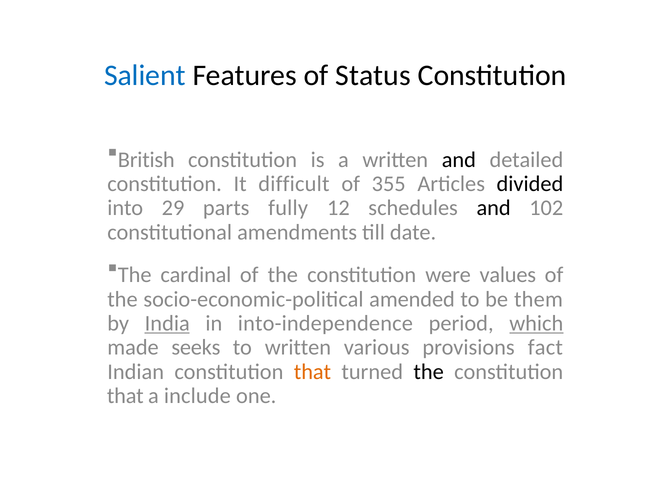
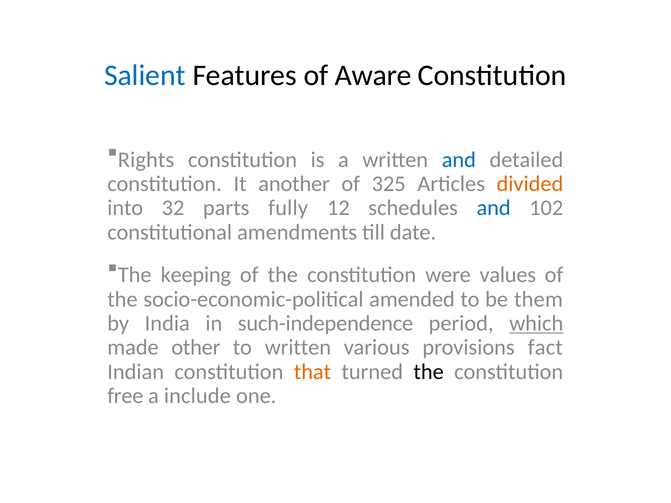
Status: Status -> Aware
British: British -> Rights
and at (459, 160) colour: black -> blue
difficult: difficult -> another
355: 355 -> 325
divided colour: black -> orange
29: 29 -> 32
and at (494, 208) colour: black -> blue
cardinal: cardinal -> keeping
India underline: present -> none
into-independence: into-independence -> such-independence
seeks: seeks -> other
that at (125, 396): that -> free
